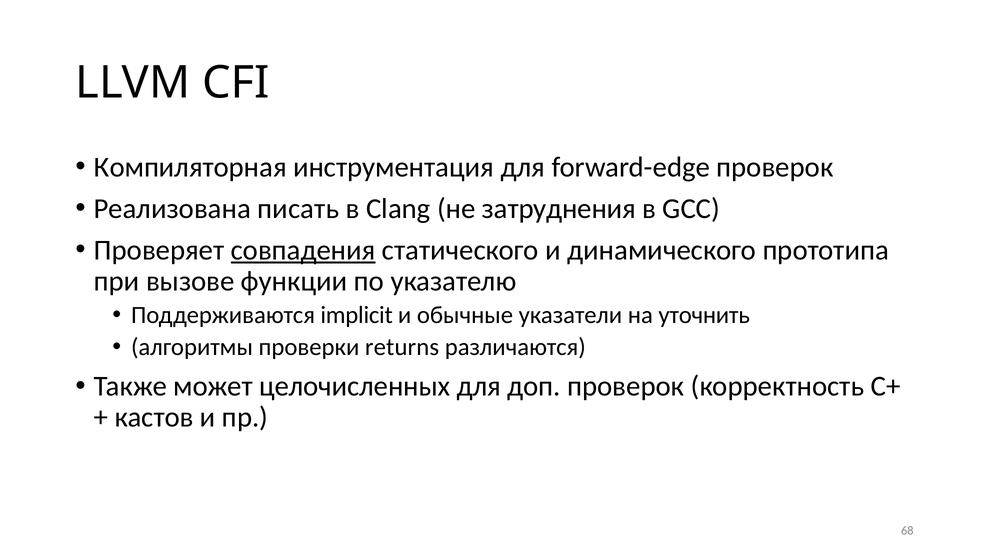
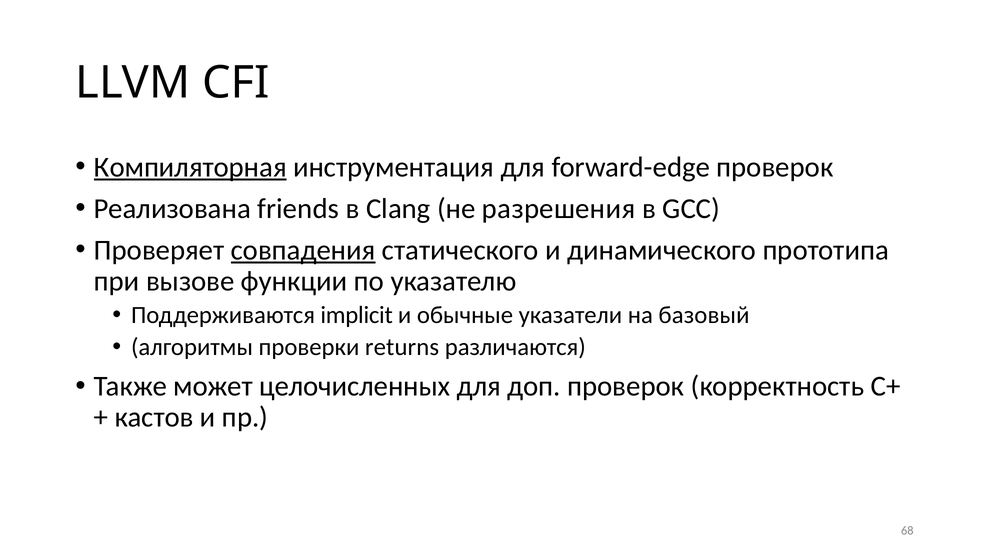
Компиляторная underline: none -> present
писать: писать -> friends
затруднения: затруднения -> разрешения
уточнить: уточнить -> базовый
